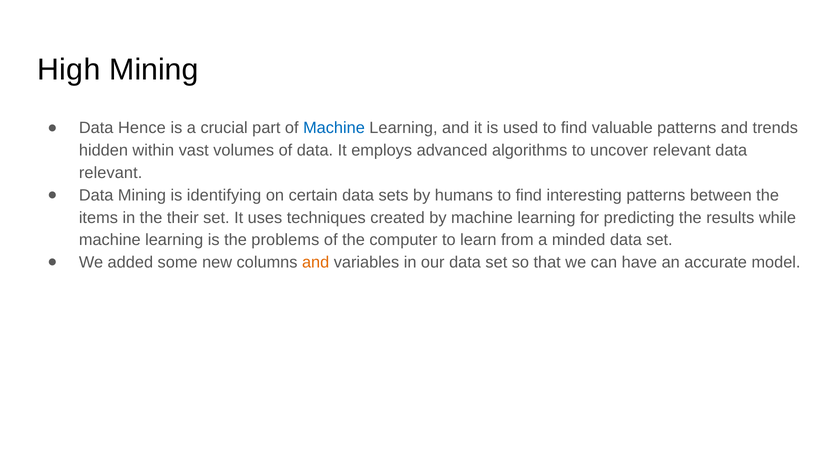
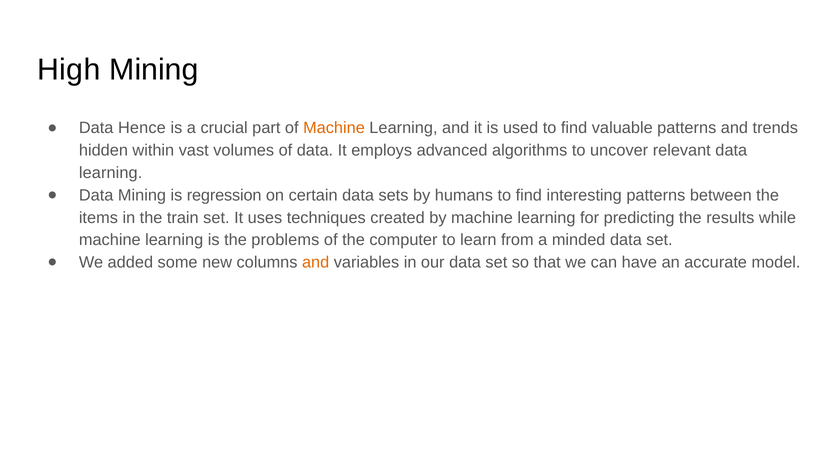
Machine at (334, 128) colour: blue -> orange
relevant at (111, 173): relevant -> learning
identifying: identifying -> regression
their: their -> train
